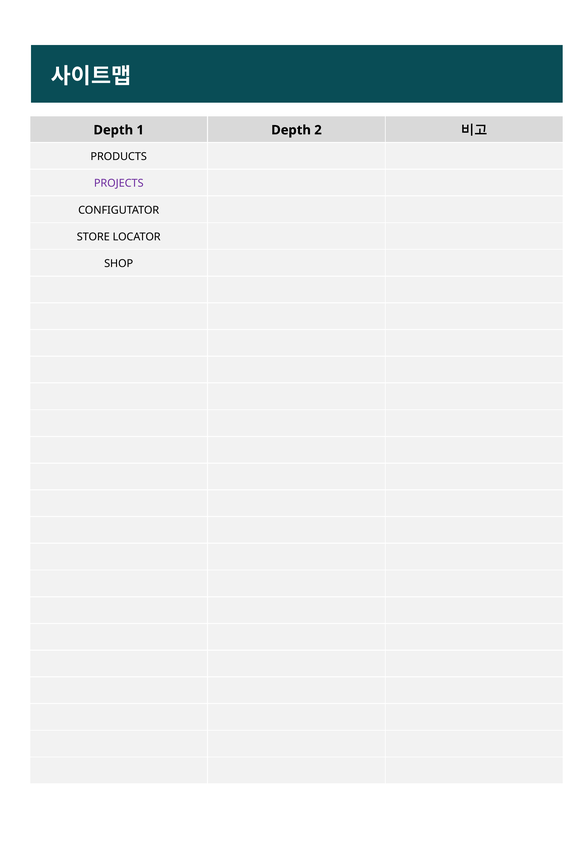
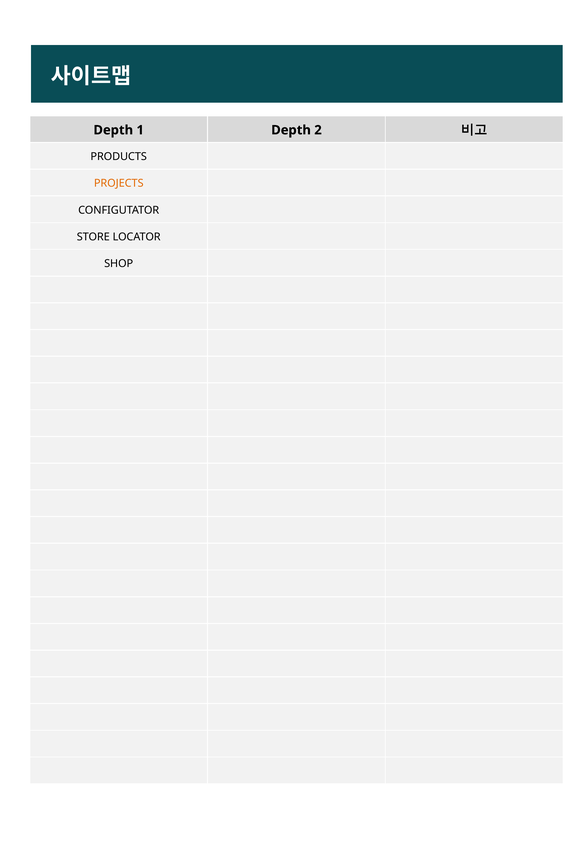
PROJECTS colour: purple -> orange
